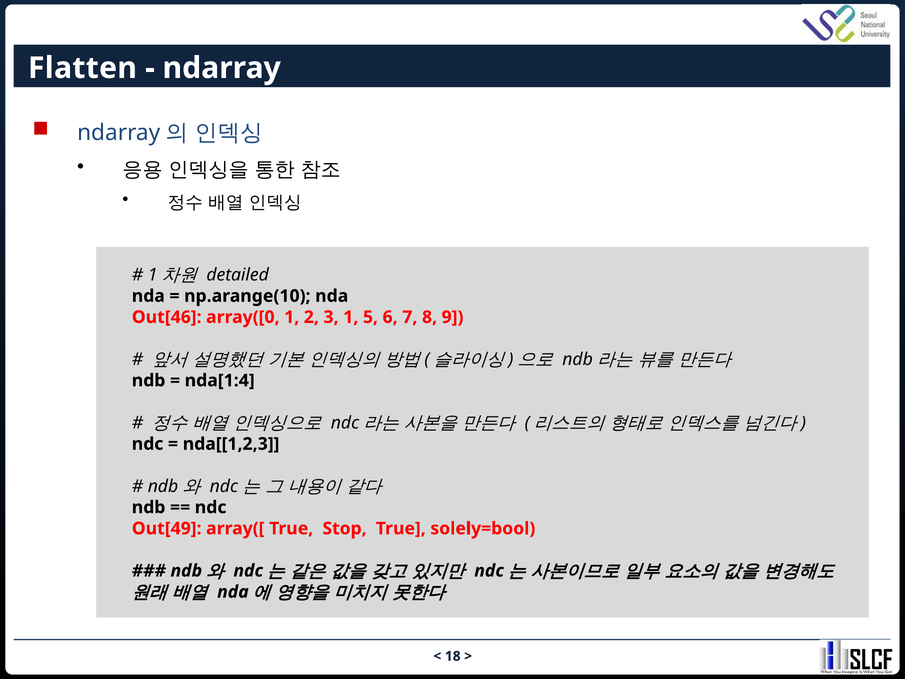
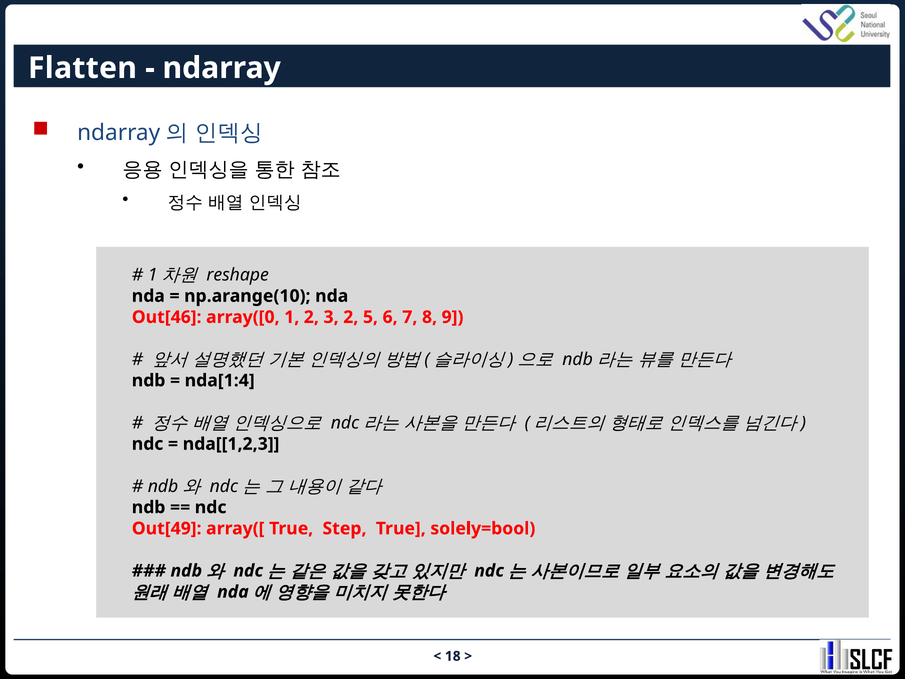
detailed: detailed -> reshape
3 1: 1 -> 2
Stop: Stop -> Step
